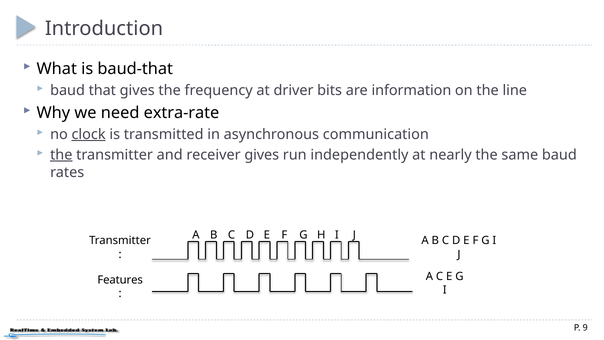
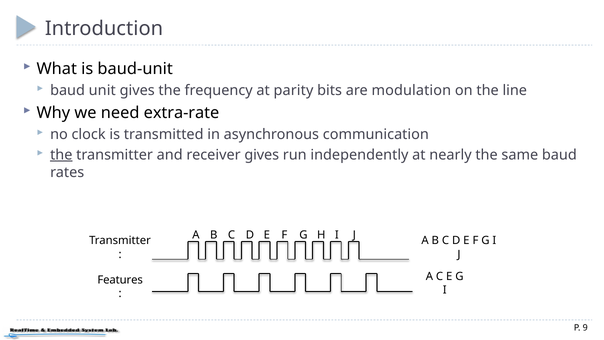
baud-that: baud-that -> baud-unit
that: that -> unit
driver: driver -> parity
information: information -> modulation
clock underline: present -> none
